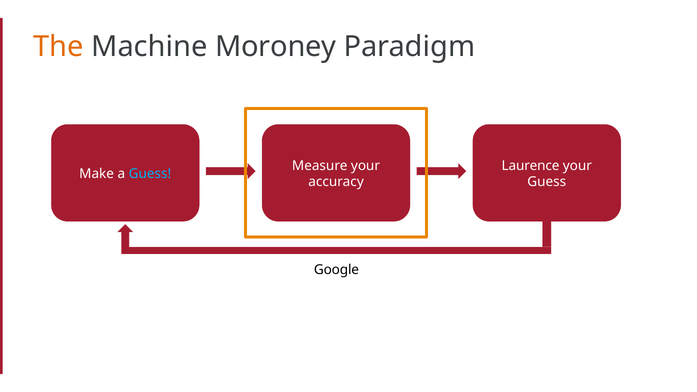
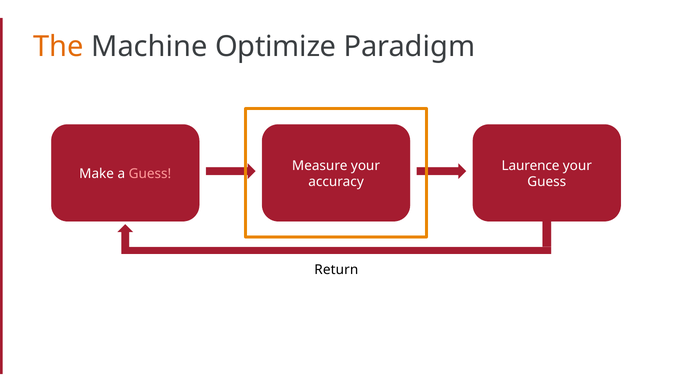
Moroney: Moroney -> Optimize
Guess at (150, 174) colour: light blue -> pink
Google: Google -> Return
